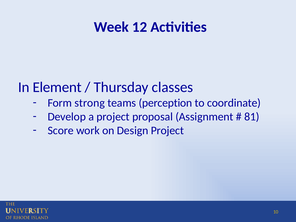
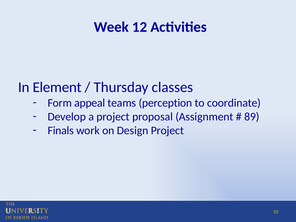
strong: strong -> appeal
81: 81 -> 89
Score: Score -> Finals
